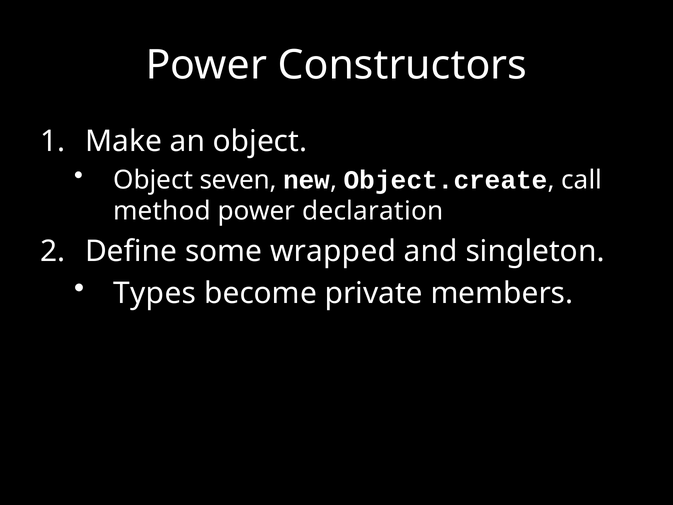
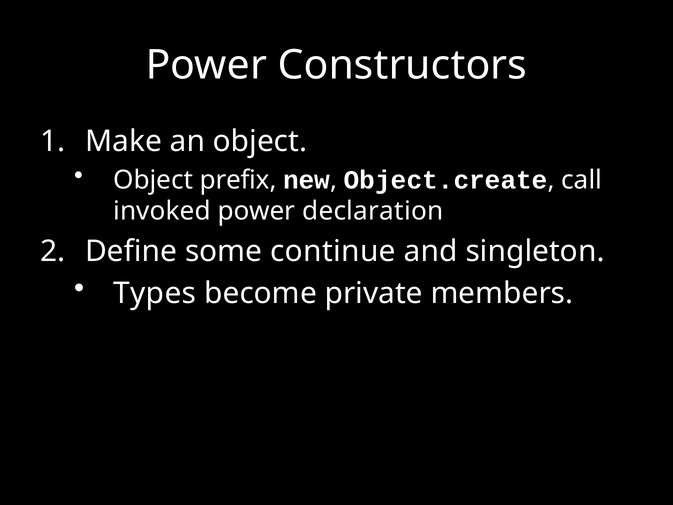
seven: seven -> prefix
method: method -> invoked
wrapped: wrapped -> continue
